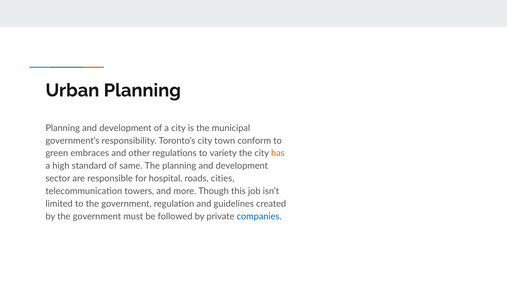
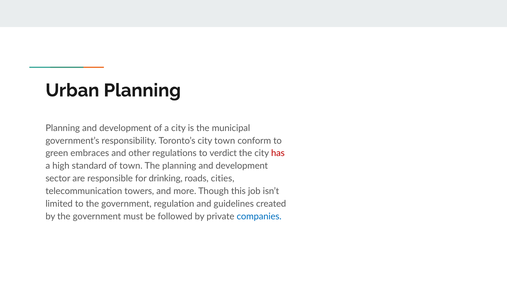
variety: variety -> verdict
has colour: orange -> red
of same: same -> town
hospital: hospital -> drinking
